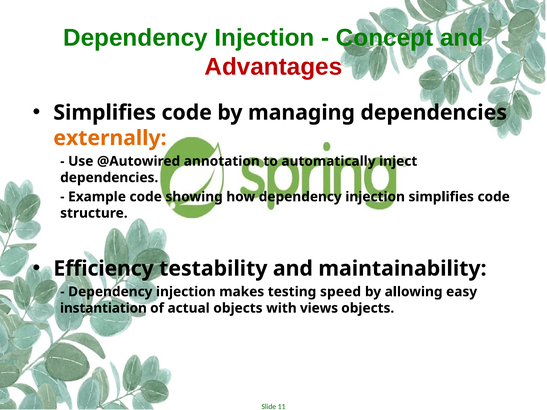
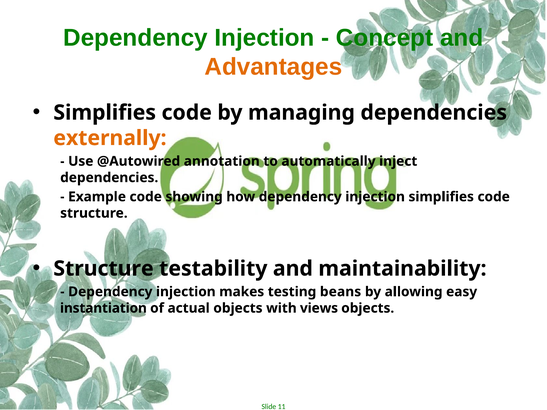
Advantages colour: red -> orange
Efficiency at (104, 269): Efficiency -> Structure
speed: speed -> beans
